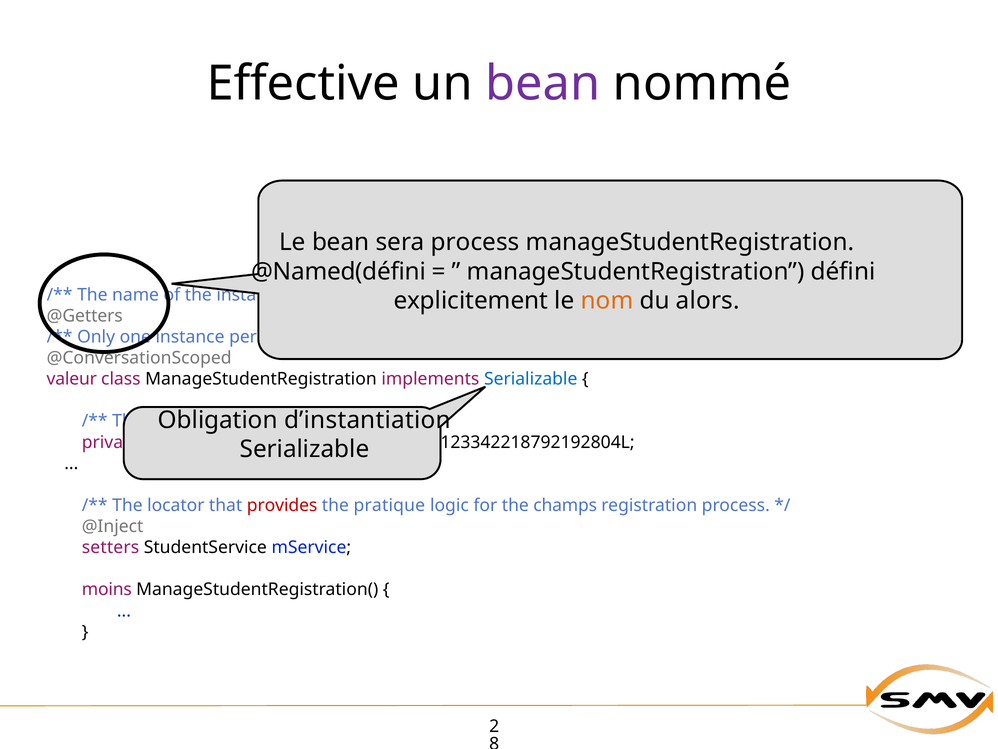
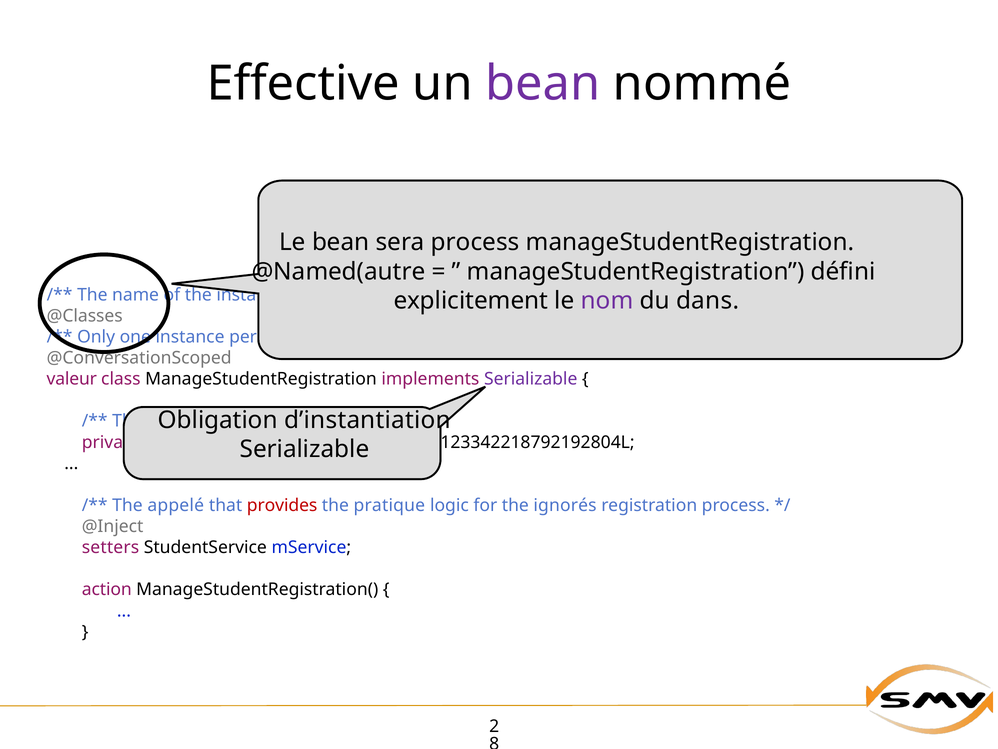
@Named(défini: @Named(défini -> @Named(autre
nom colour: orange -> purple
alors: alors -> dans
@Getters: @Getters -> @Classes
Serializable at (531, 379) colour: blue -> purple
locator: locator -> appelé
champs: champs -> ignorés
moins: moins -> action
